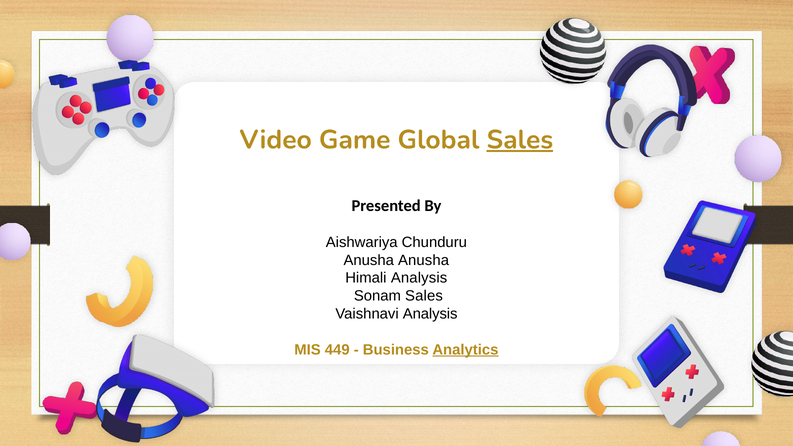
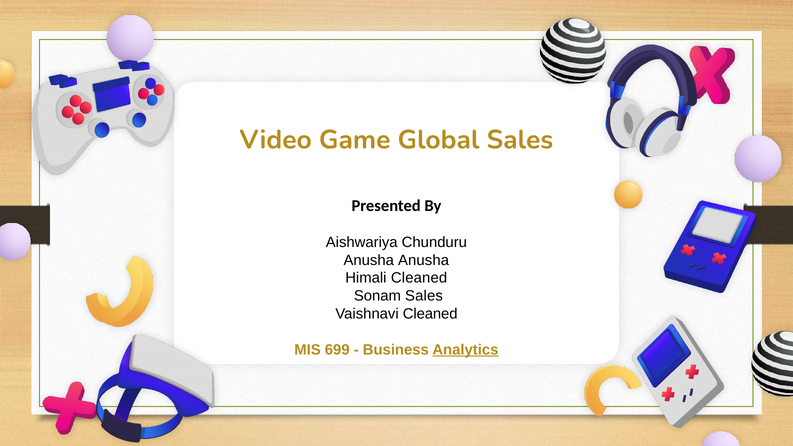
Sales at (520, 140) underline: present -> none
Himali Analysis: Analysis -> Cleaned
Vaishnavi Analysis: Analysis -> Cleaned
449: 449 -> 699
